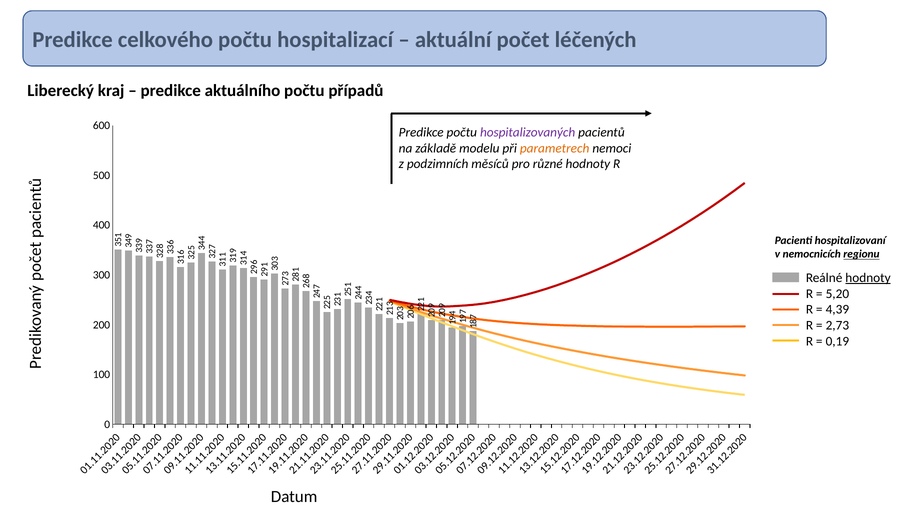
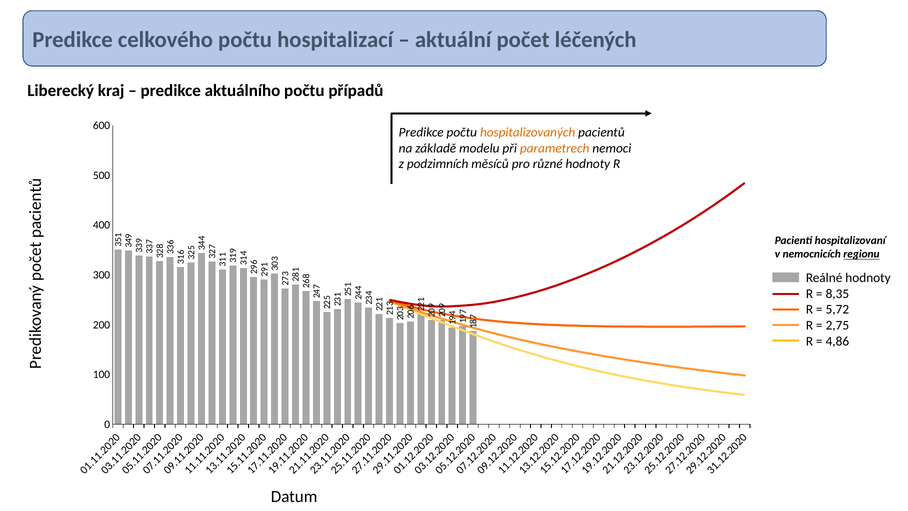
hospitalizovaných colour: purple -> orange
hodnoty at (868, 278) underline: present -> none
5,20: 5,20 -> 8,35
4,39: 4,39 -> 5,72
2,73: 2,73 -> 2,75
0,19: 0,19 -> 4,86
